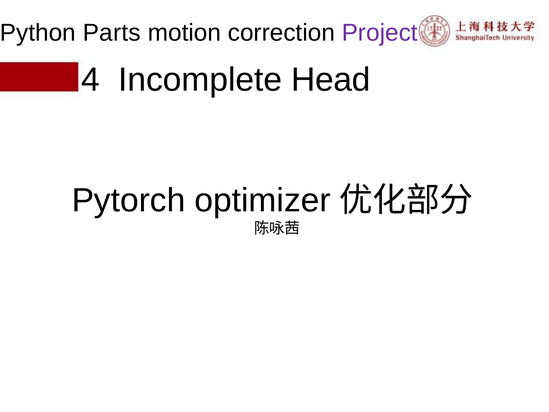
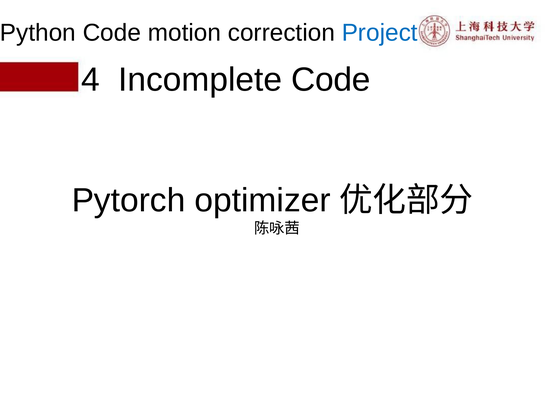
Python Parts: Parts -> Code
Project colour: purple -> blue
Incomplete Head: Head -> Code
